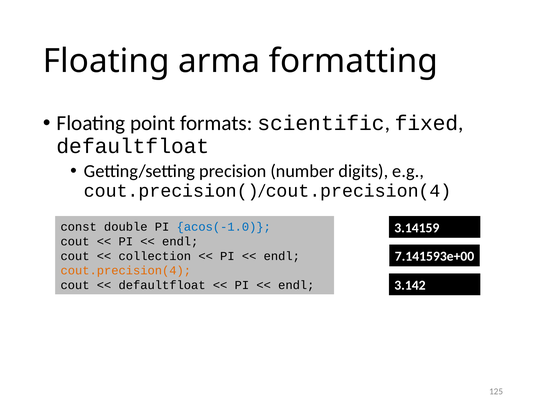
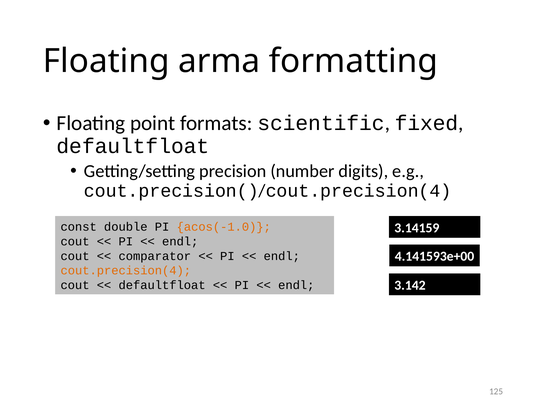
acos(-1.0 colour: blue -> orange
7.141593e+00: 7.141593e+00 -> 4.141593e+00
collection: collection -> comparator
